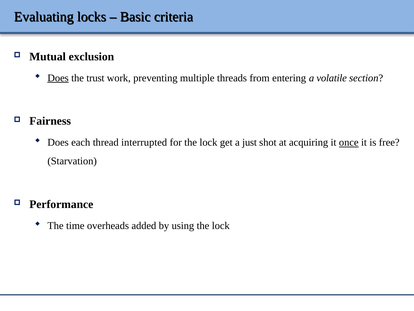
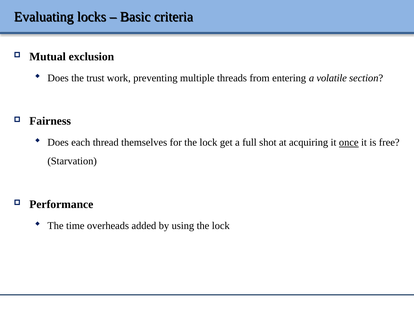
Does at (58, 78) underline: present -> none
interrupted: interrupted -> themselves
just: just -> full
